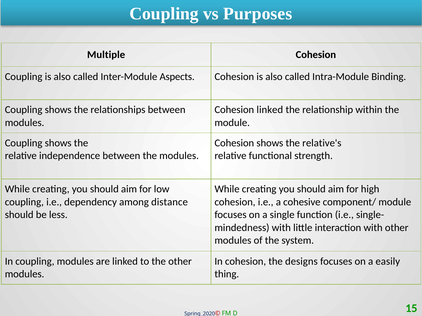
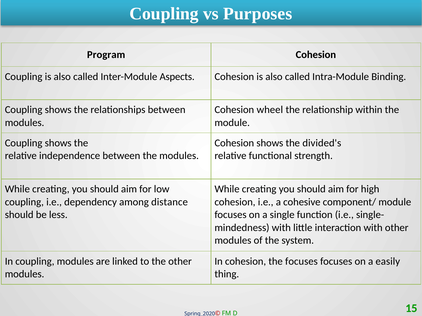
Multiple: Multiple -> Program
Cohesion linked: linked -> wheel
relative's: relative's -> divided's
the designs: designs -> focuses
